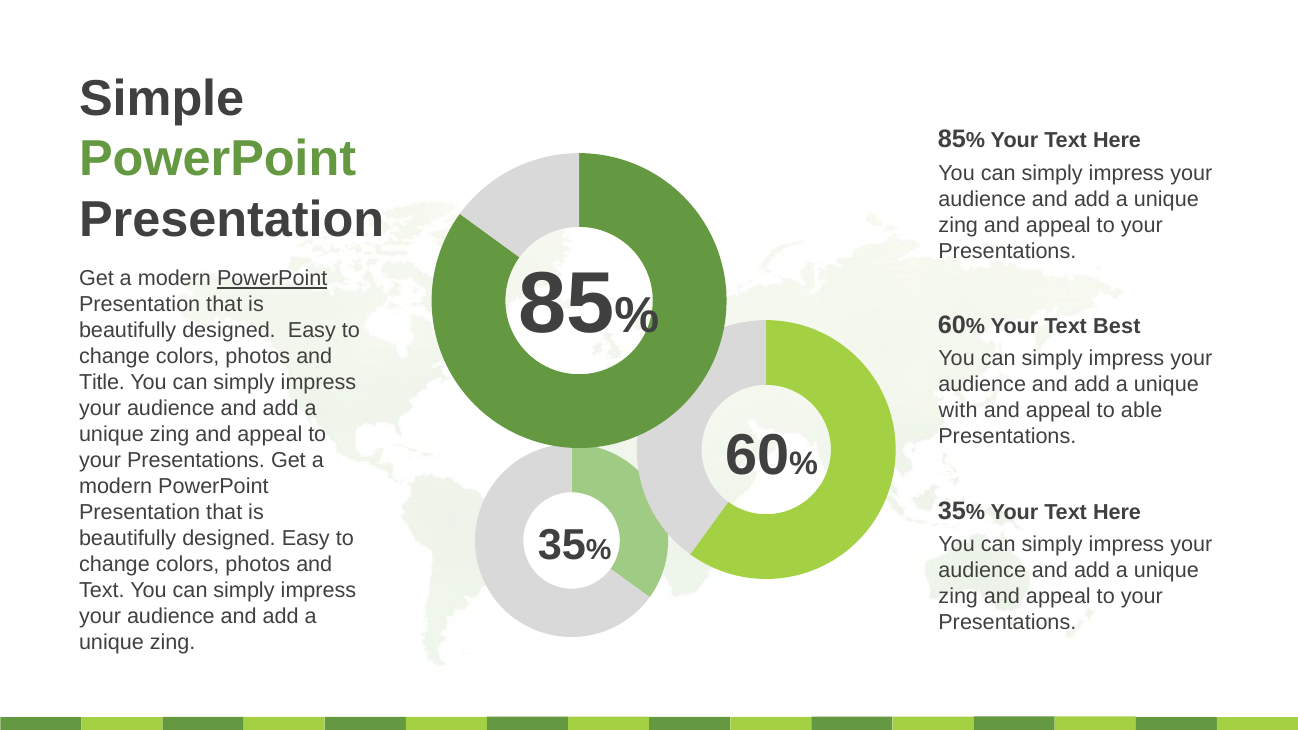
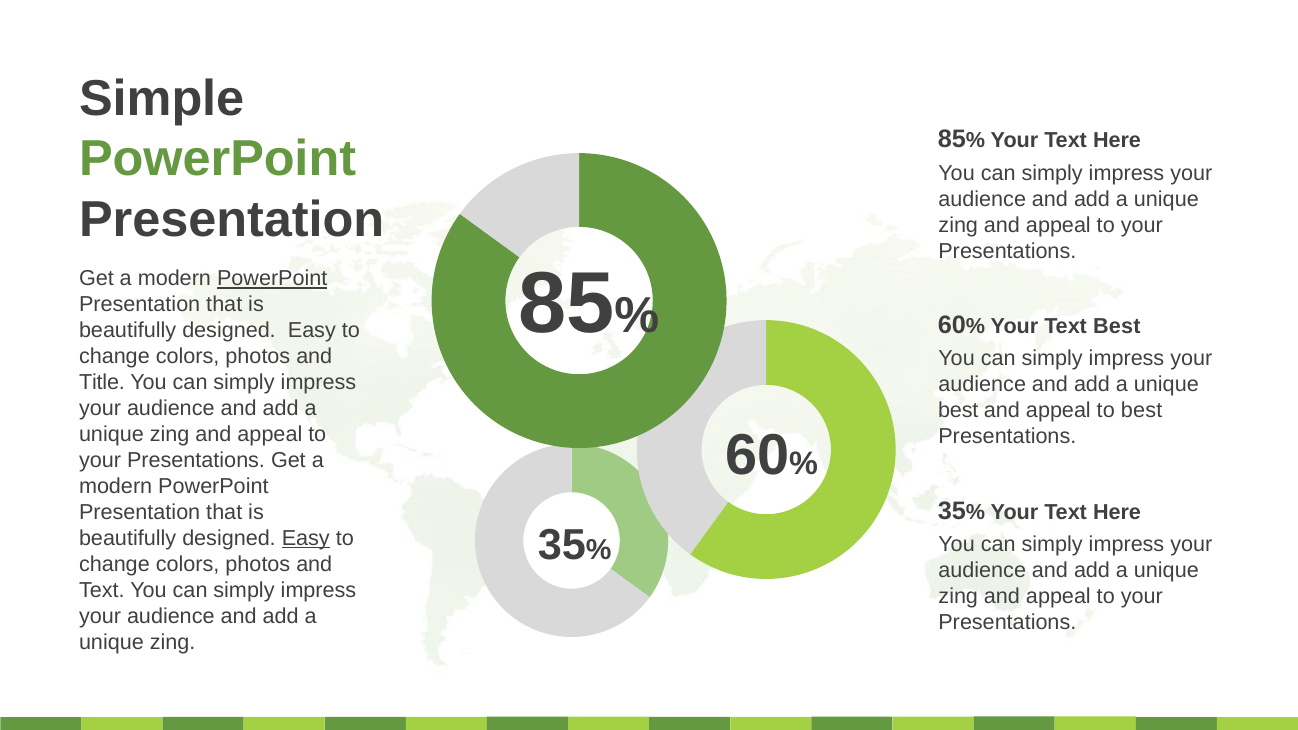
with at (958, 411): with -> best
to able: able -> best
Easy at (306, 538) underline: none -> present
